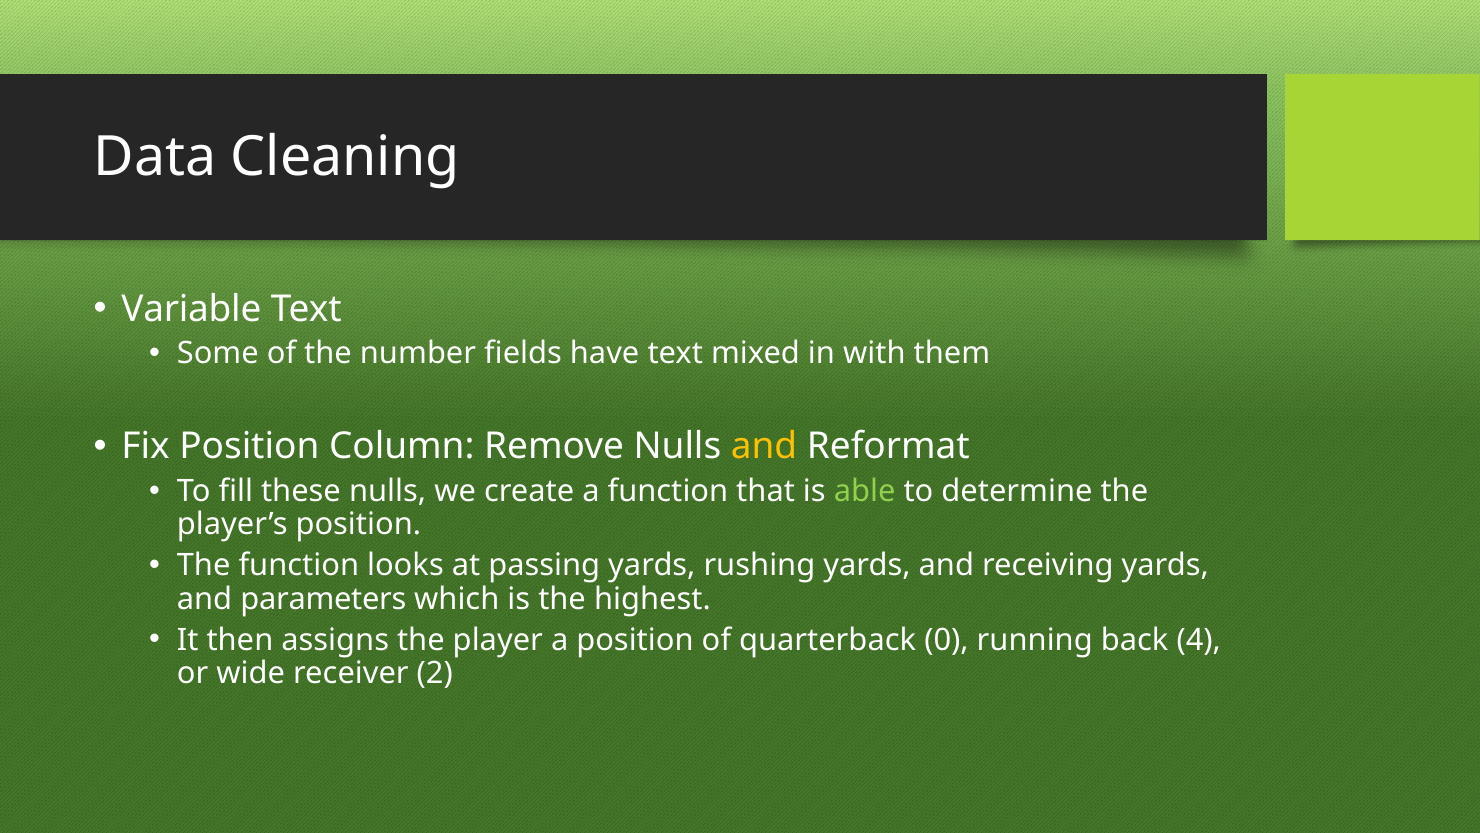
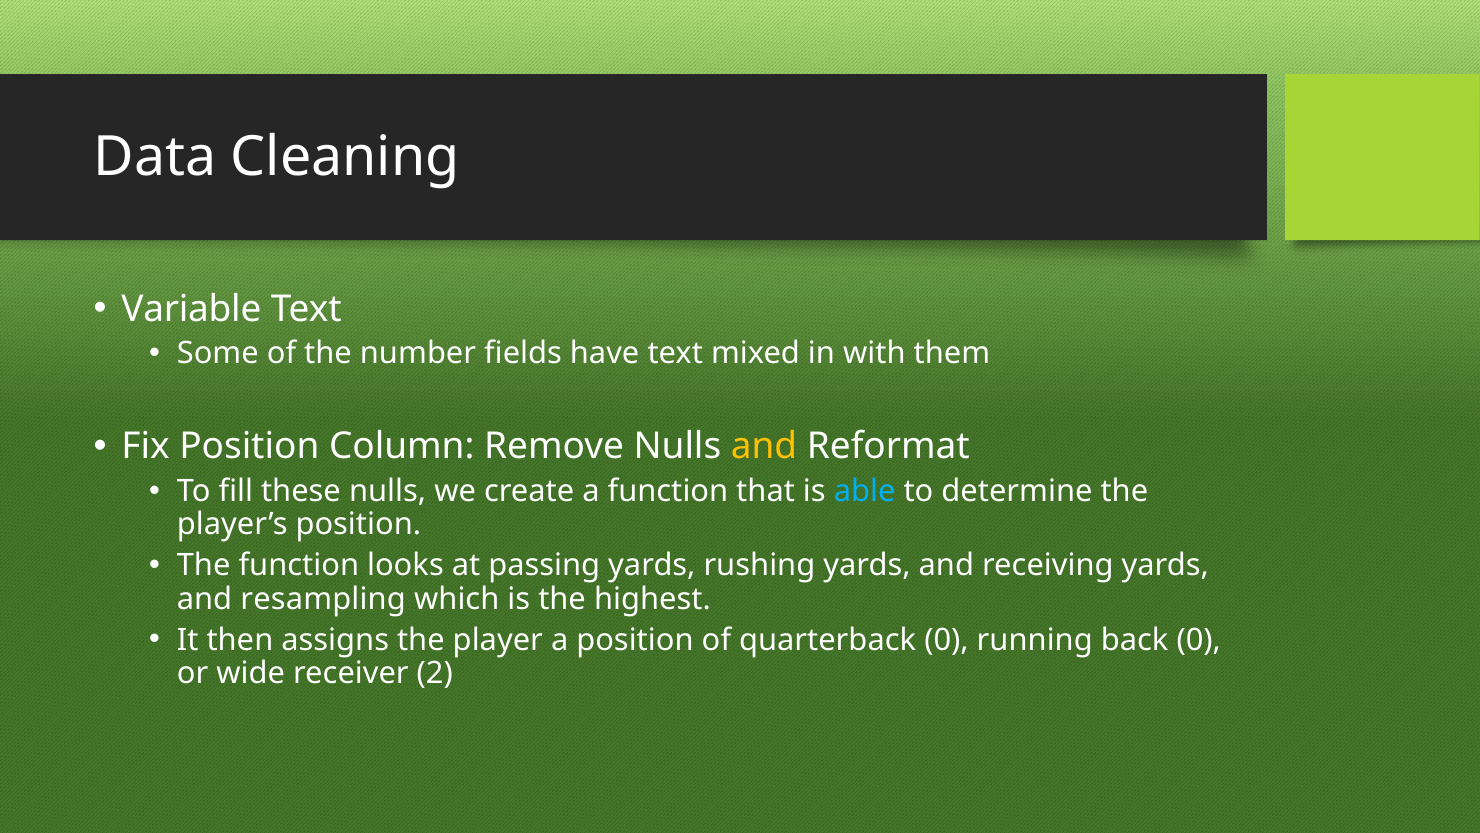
able colour: light green -> light blue
parameters: parameters -> resampling
back 4: 4 -> 0
